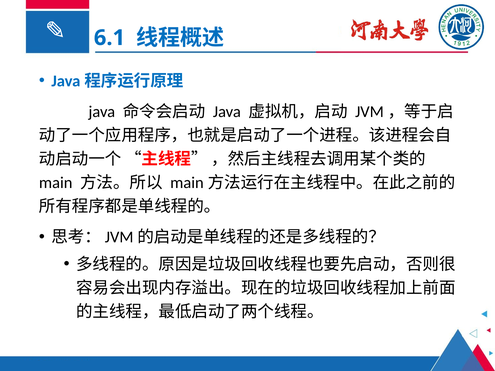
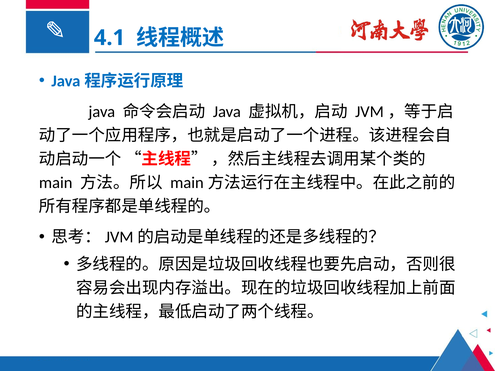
6.1: 6.1 -> 4.1
